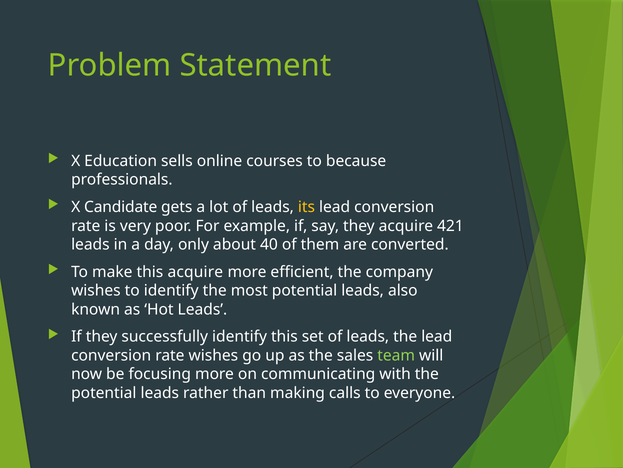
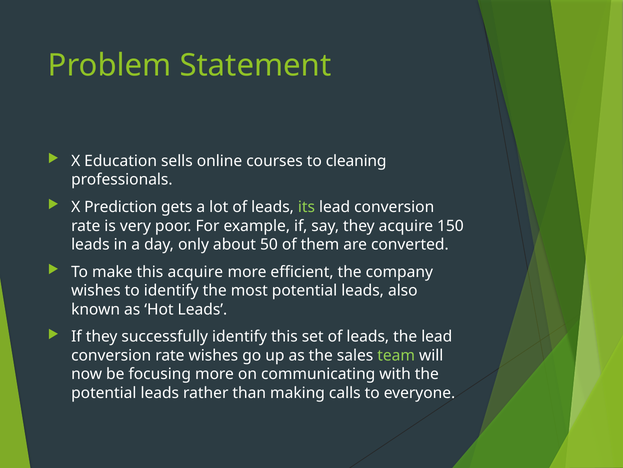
because: because -> cleaning
Candidate: Candidate -> Prediction
its colour: yellow -> light green
421: 421 -> 150
40: 40 -> 50
